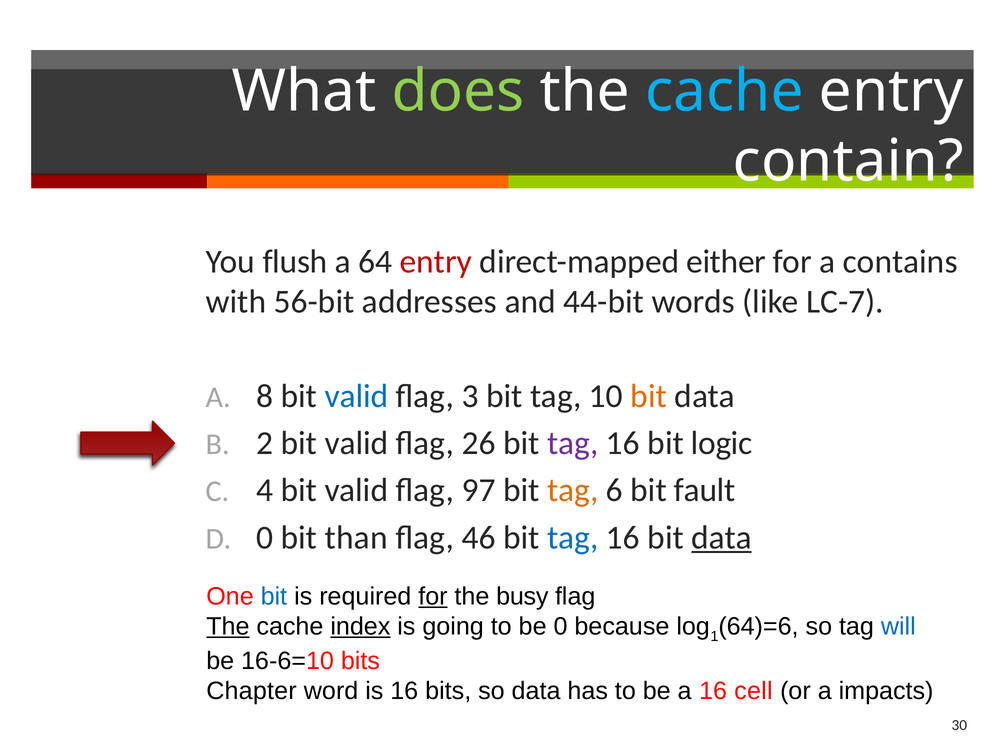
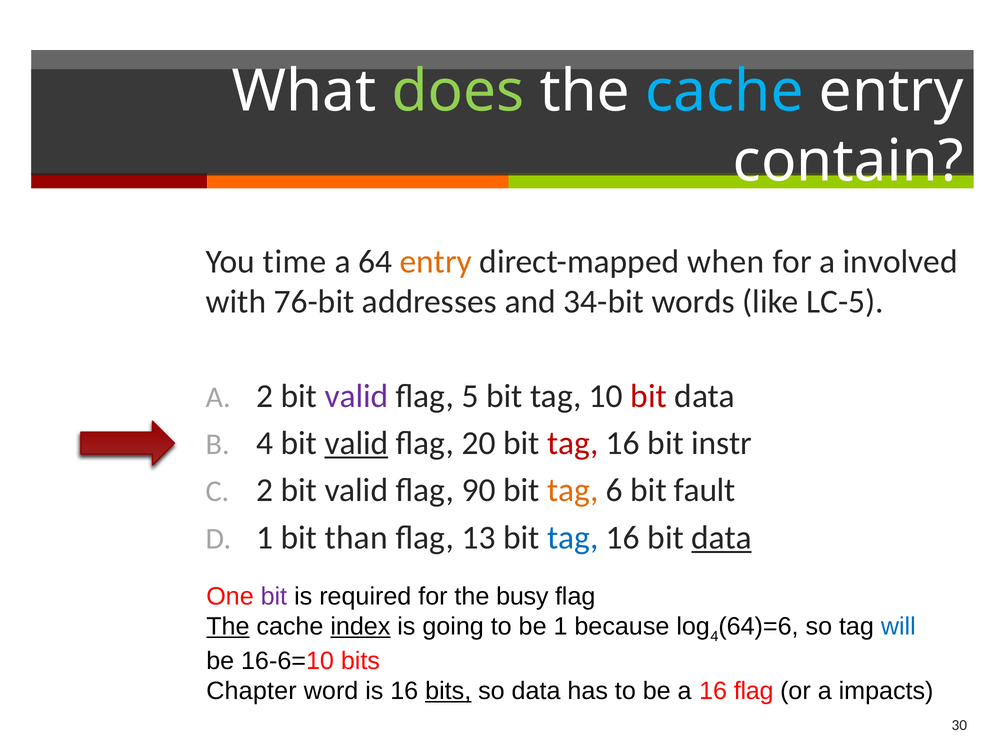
flush: flush -> time
entry at (436, 262) colour: red -> orange
either: either -> when
contains: contains -> involved
56-bit: 56-bit -> 76-bit
44-bit: 44-bit -> 34-bit
LC-7: LC-7 -> LC-5
A 8: 8 -> 2
valid at (356, 397) colour: blue -> purple
3: 3 -> 5
bit at (649, 397) colour: orange -> red
2 at (265, 444): 2 -> 4
valid at (356, 444) underline: none -> present
26: 26 -> 20
tag at (573, 444) colour: purple -> red
logic: logic -> instr
4 at (265, 491): 4 -> 2
97: 97 -> 90
0 at (265, 538): 0 -> 1
46: 46 -> 13
bit at (274, 597) colour: blue -> purple
for at (433, 597) underline: present -> none
be 0: 0 -> 1
1 at (714, 637): 1 -> 4
bits at (448, 692) underline: none -> present
16 cell: cell -> flag
